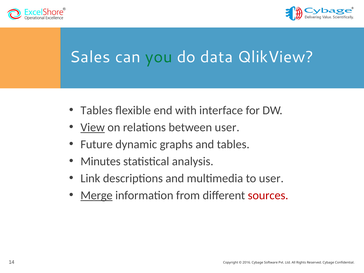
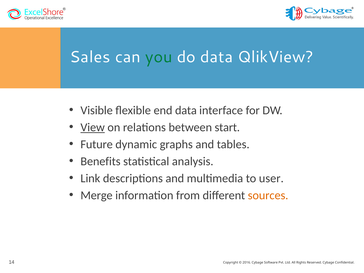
Tables at (97, 110): Tables -> Visible
end with: with -> data
between user: user -> start
Minutes: Minutes -> Benefits
Merge underline: present -> none
sources colour: red -> orange
